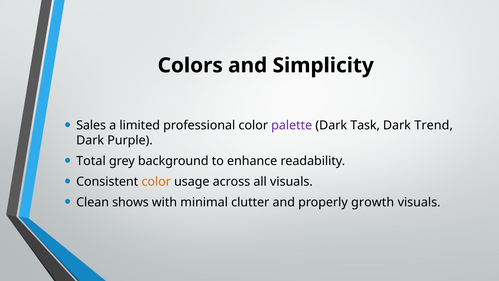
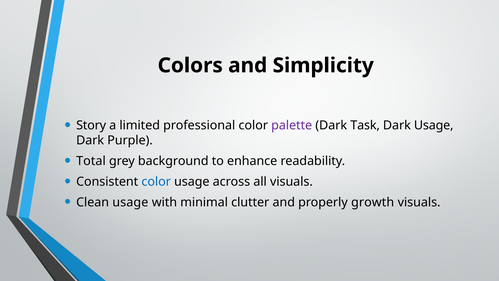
Sales: Sales -> Story
Dark Trend: Trend -> Usage
color at (156, 181) colour: orange -> blue
Clean shows: shows -> usage
